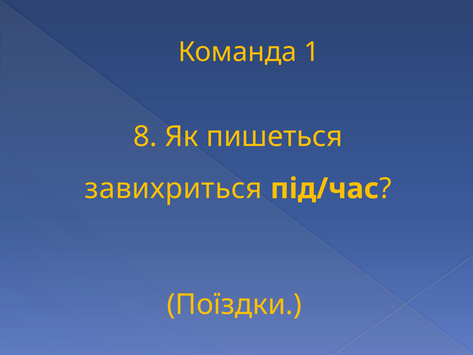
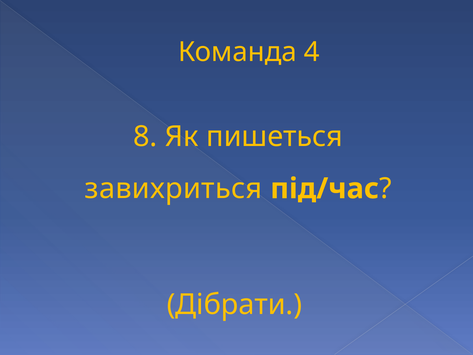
1: 1 -> 4
Поїздки: Поїздки -> Дібрати
